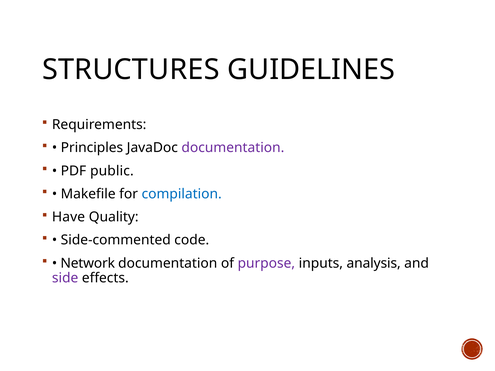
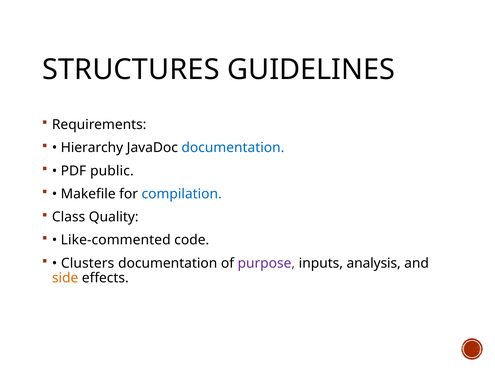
Principles: Principles -> Hierarchy
documentation at (233, 148) colour: purple -> blue
Have: Have -> Class
Side-commented: Side-commented -> Like-commented
Network: Network -> Clusters
side colour: purple -> orange
